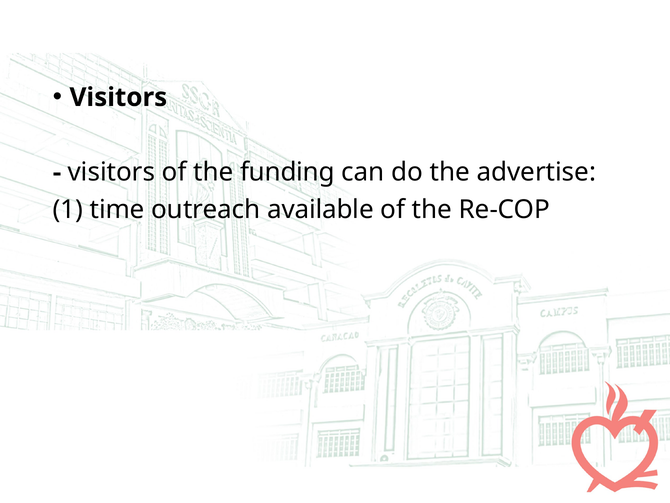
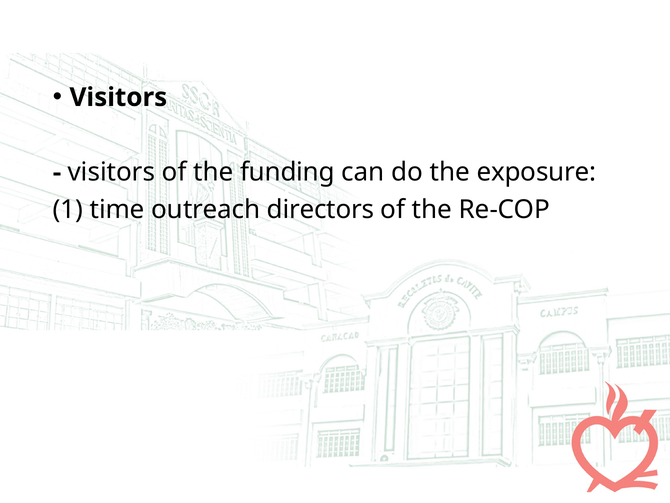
advertise: advertise -> exposure
available: available -> directors
